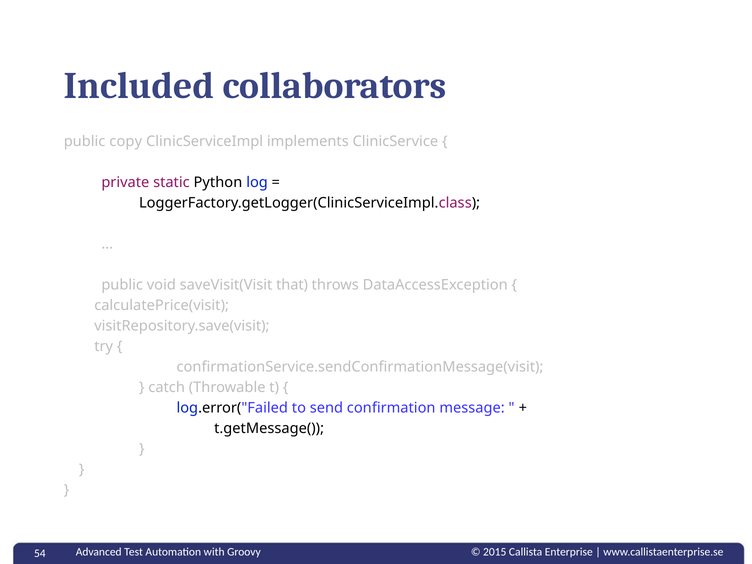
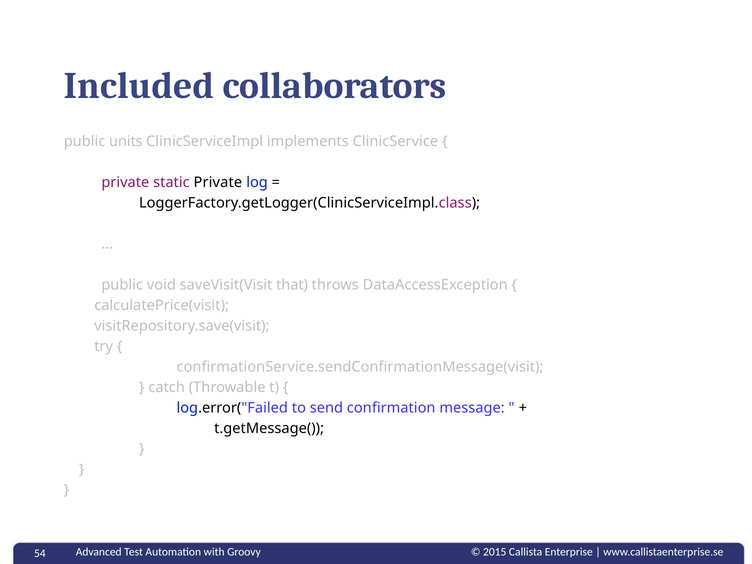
copy: copy -> units
static Python: Python -> Private
